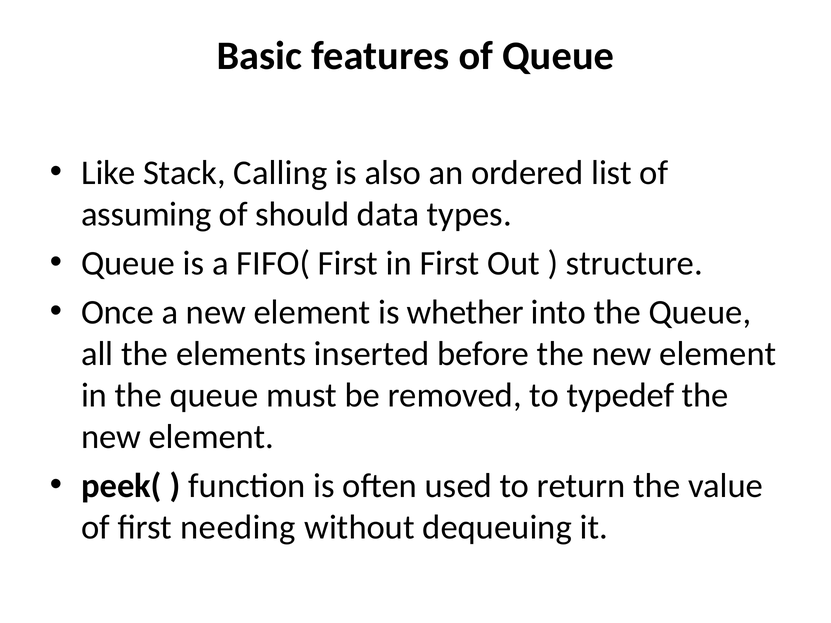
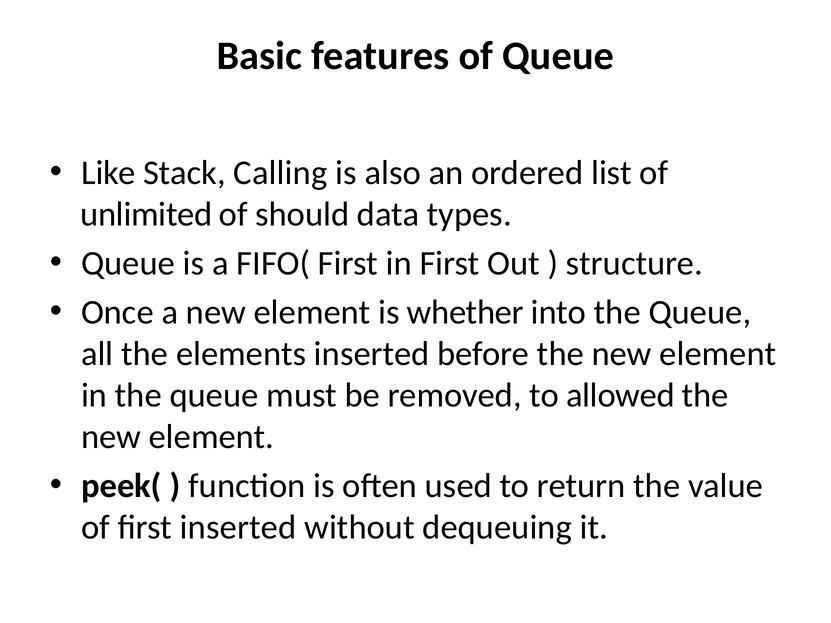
assuming: assuming -> unlimited
typedef: typedef -> allowed
first needing: needing -> inserted
